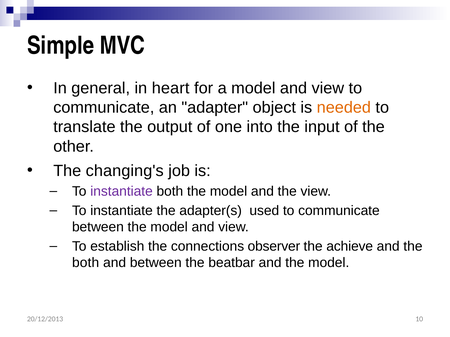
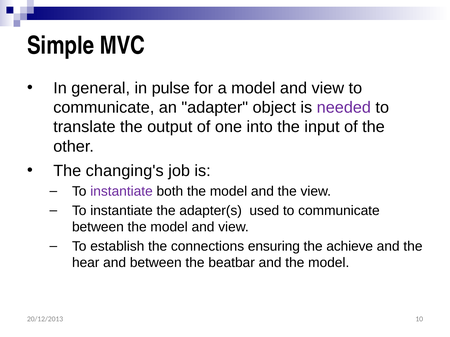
heart: heart -> pulse
needed colour: orange -> purple
observer: observer -> ensuring
both at (86, 263): both -> hear
